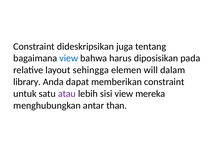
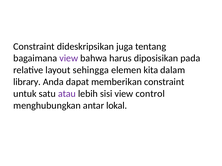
view at (69, 58) colour: blue -> purple
will: will -> kita
mereka: mereka -> control
than: than -> lokal
